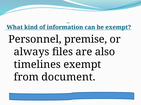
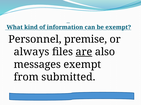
are underline: none -> present
timelines: timelines -> messages
document: document -> submitted
